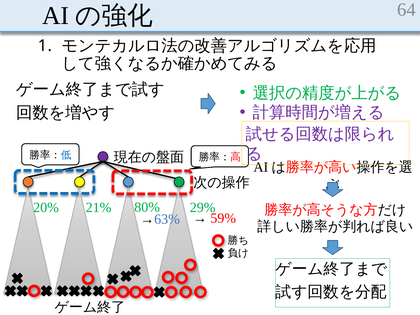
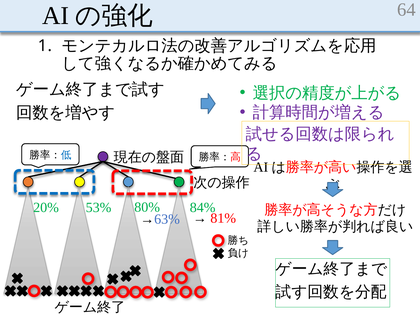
21%: 21% -> 53%
29%: 29% -> 84%
59%: 59% -> 81%
